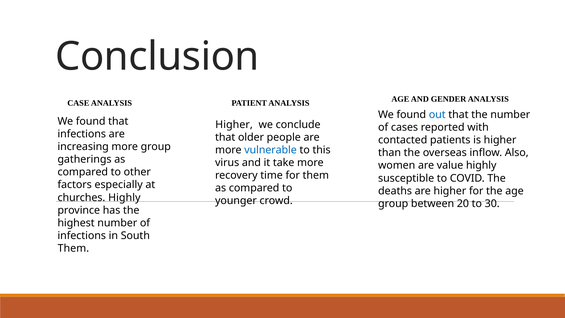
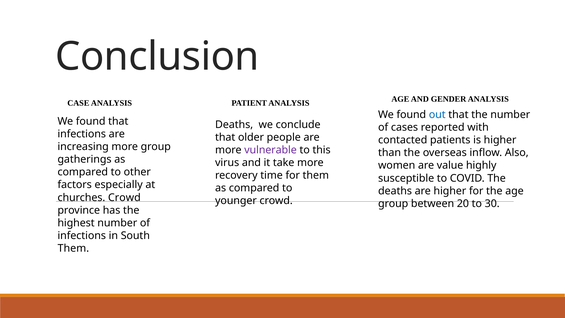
Higher at (234, 124): Higher -> Deaths
vulnerable colour: blue -> purple
churches Highly: Highly -> Crowd
